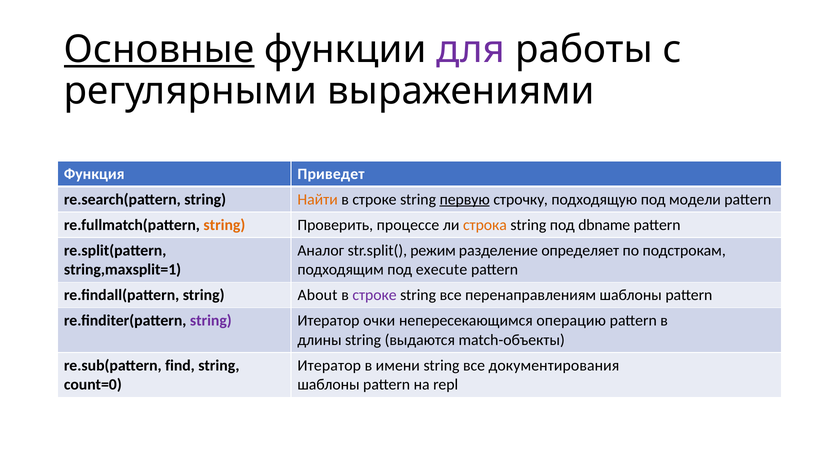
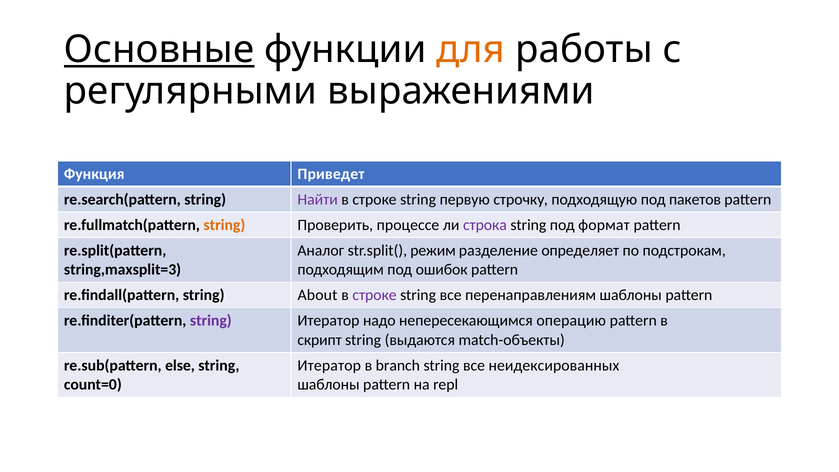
для colour: purple -> orange
Найти colour: orange -> purple
первую underline: present -> none
модели: модели -> пакетов
строка colour: orange -> purple
dbname: dbname -> формат
string,maxsplit=1: string,maxsplit=1 -> string,maxsplit=3
execute: execute -> ошибок
очки: очки -> надо
длины: длины -> скрипт
find: find -> else
имени: имени -> branch
документирования: документирования -> неидексированных
